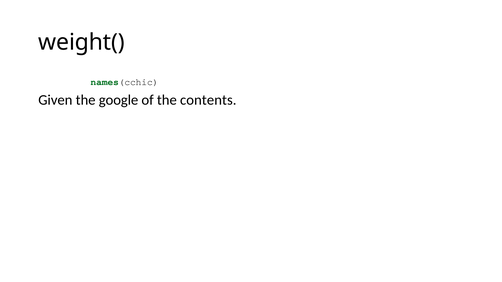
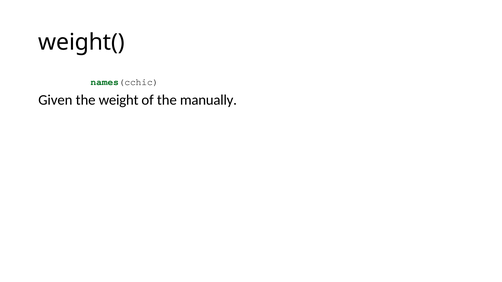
google: google -> weight
contents: contents -> manually
